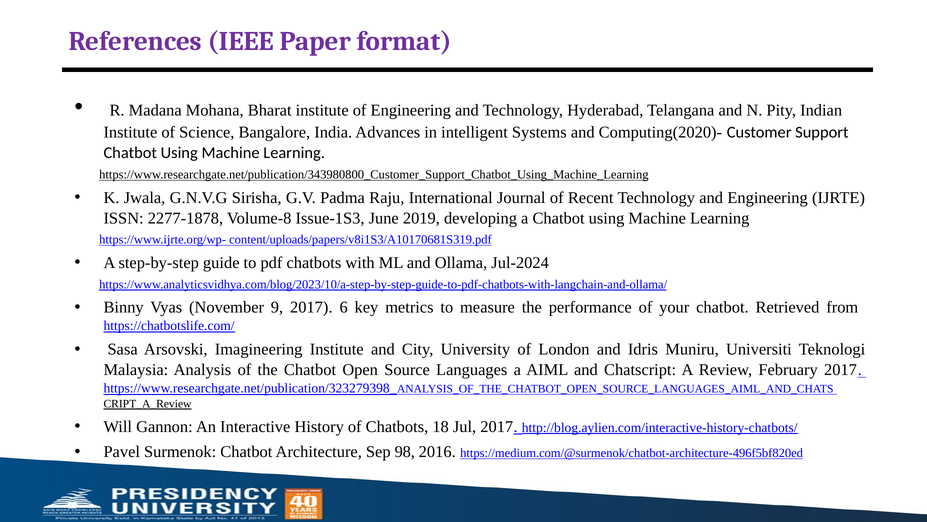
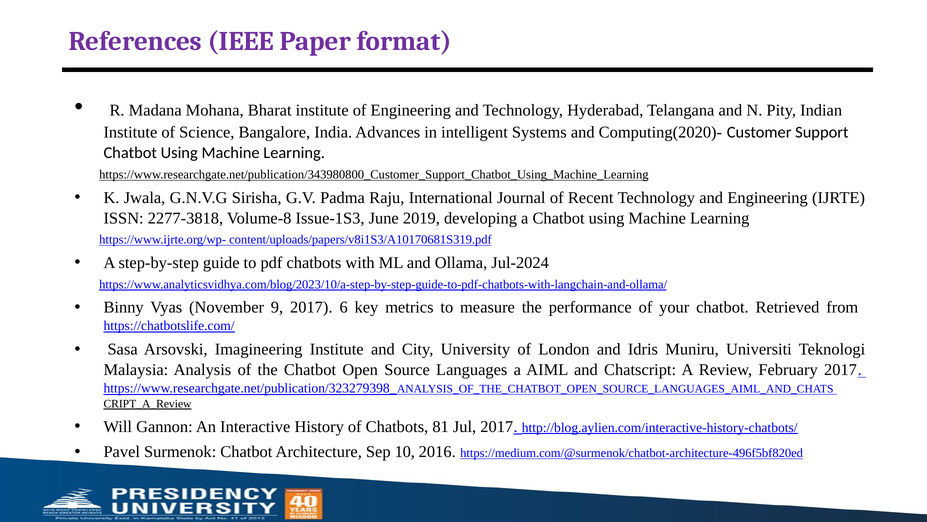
2277-1878: 2277-1878 -> 2277-3818
18: 18 -> 81
98: 98 -> 10
